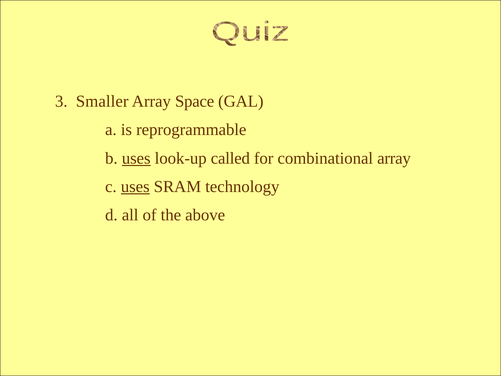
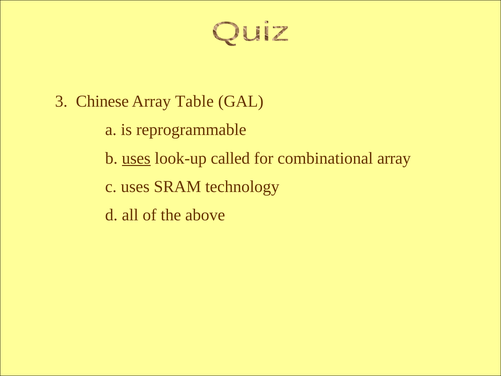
Smaller: Smaller -> Chinese
Space: Space -> Table
uses at (135, 186) underline: present -> none
